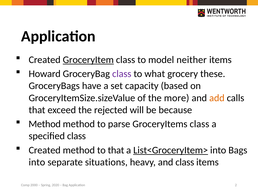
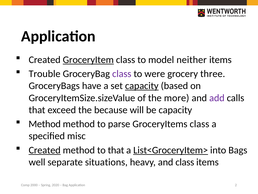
Howard: Howard -> Trouble
what: what -> were
these: these -> three
capacity at (142, 86) underline: none -> present
add colour: orange -> purple
rejected: rejected -> because
be because: because -> capacity
specified class: class -> misc
Created at (45, 150) underline: none -> present
into at (37, 162): into -> well
